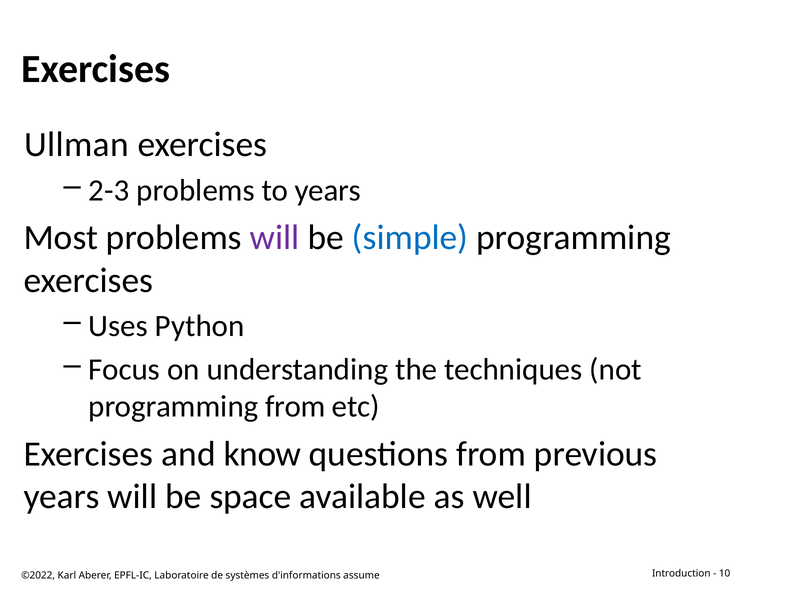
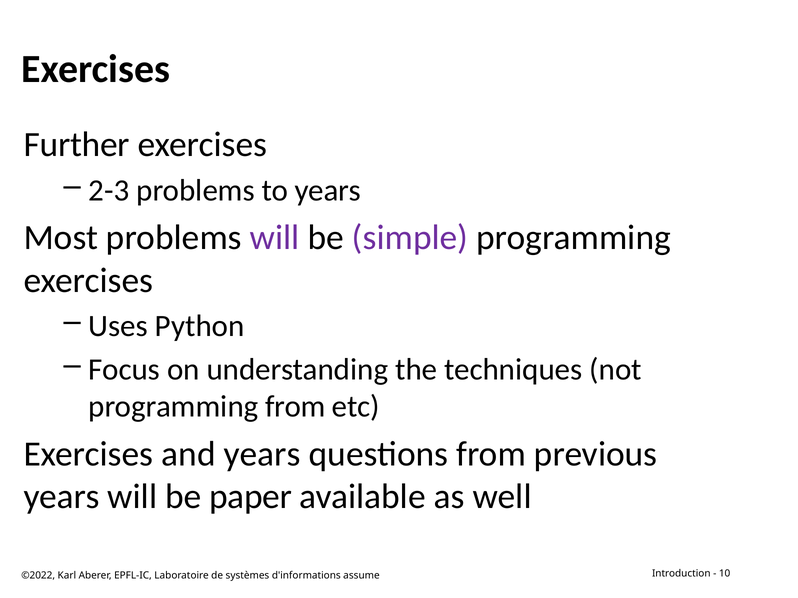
Ullman: Ullman -> Further
simple colour: blue -> purple
and know: know -> years
space: space -> paper
